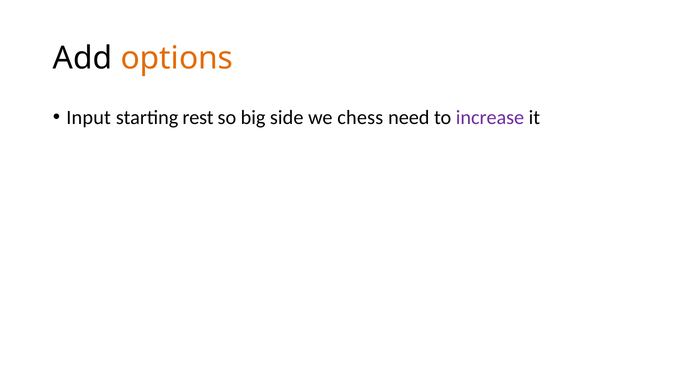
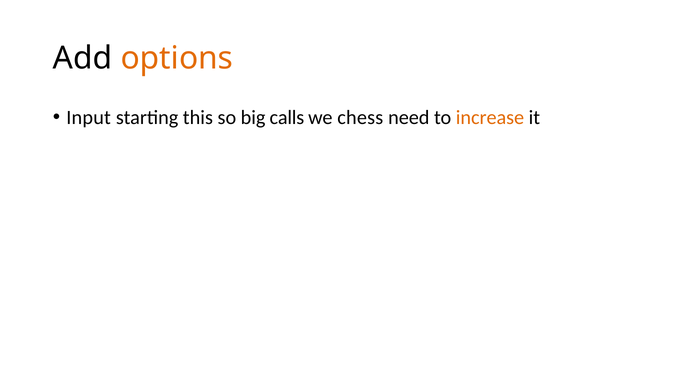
rest: rest -> this
side: side -> calls
increase colour: purple -> orange
